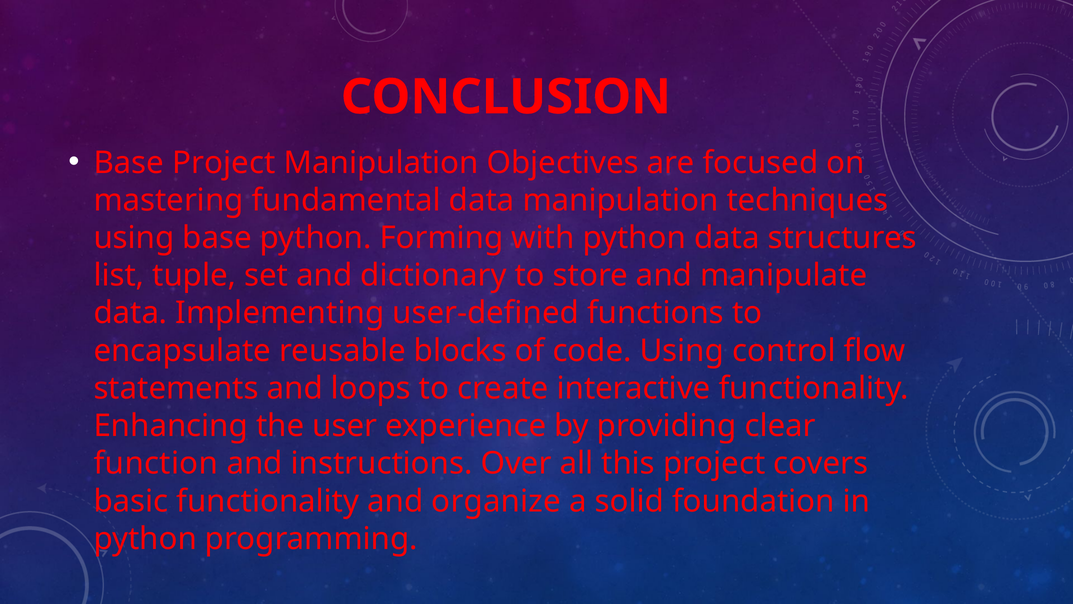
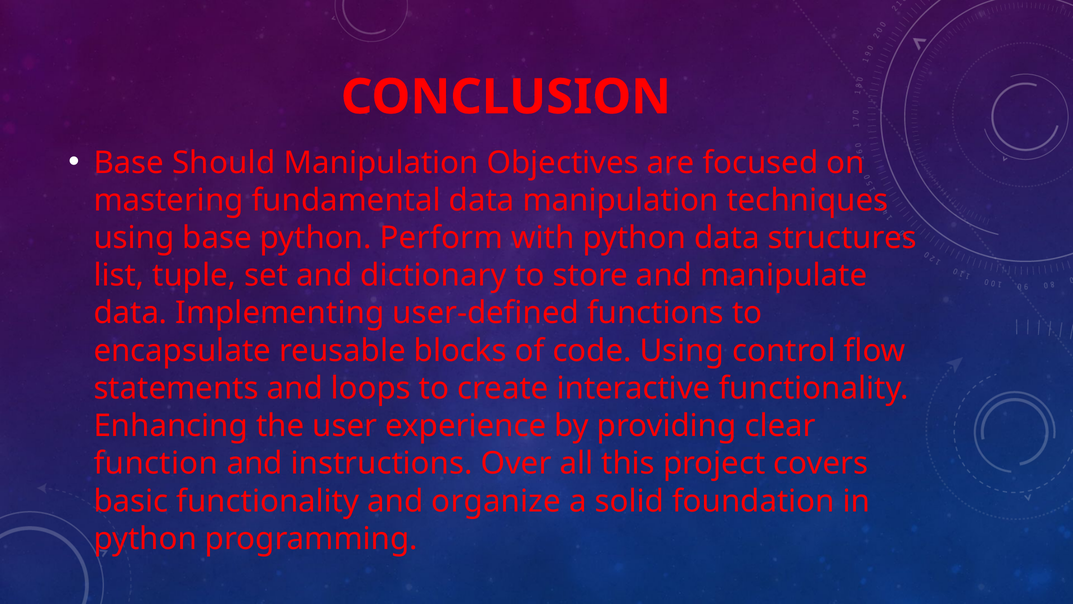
Base Project: Project -> Should
Forming: Forming -> Perform
